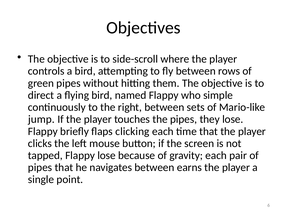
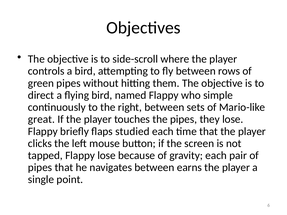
jump: jump -> great
clicking: clicking -> studied
